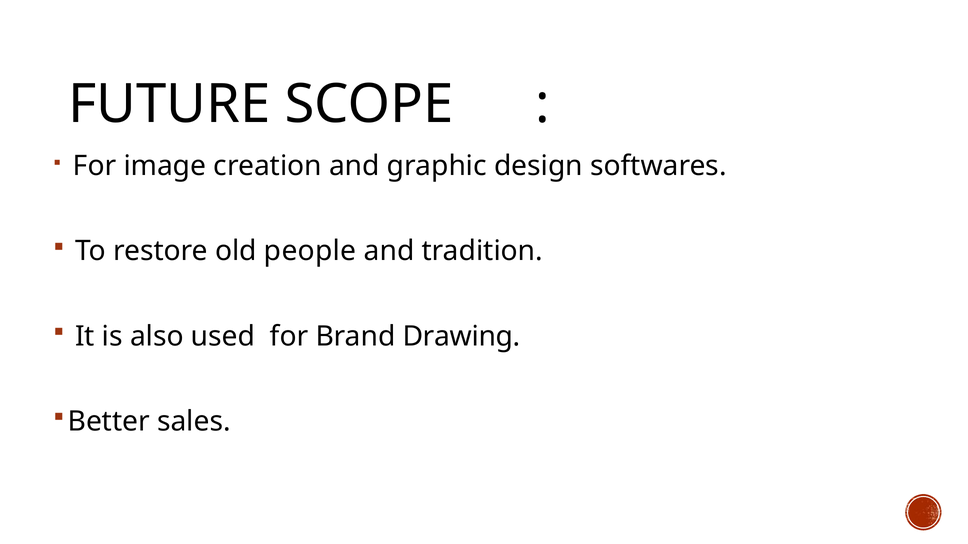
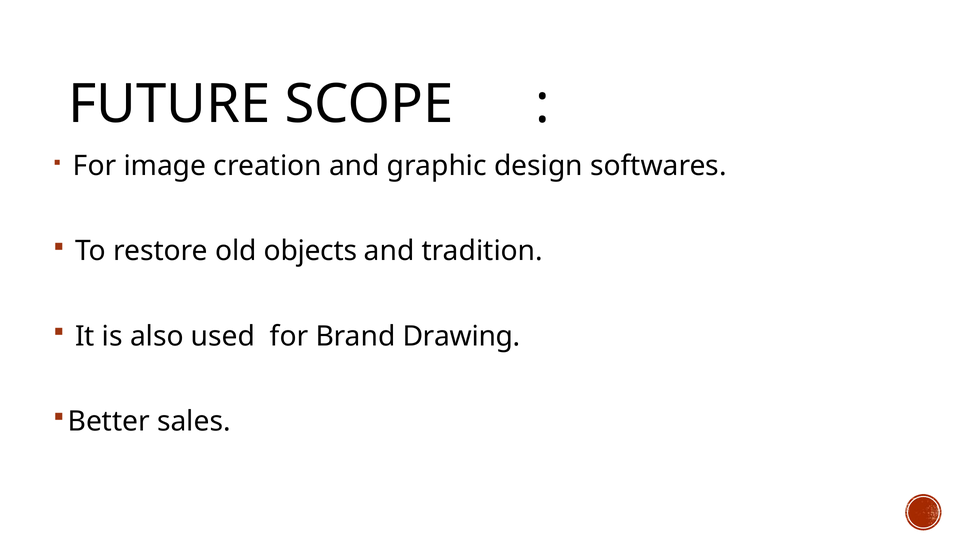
people: people -> objects
